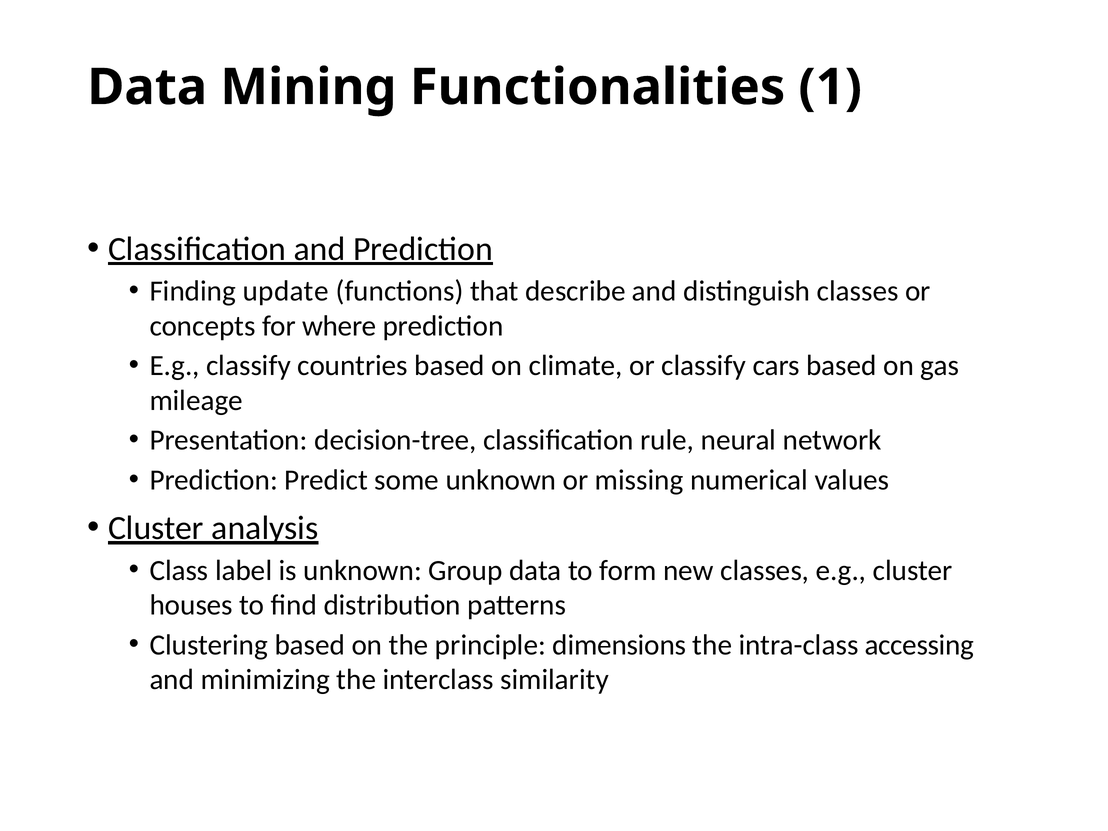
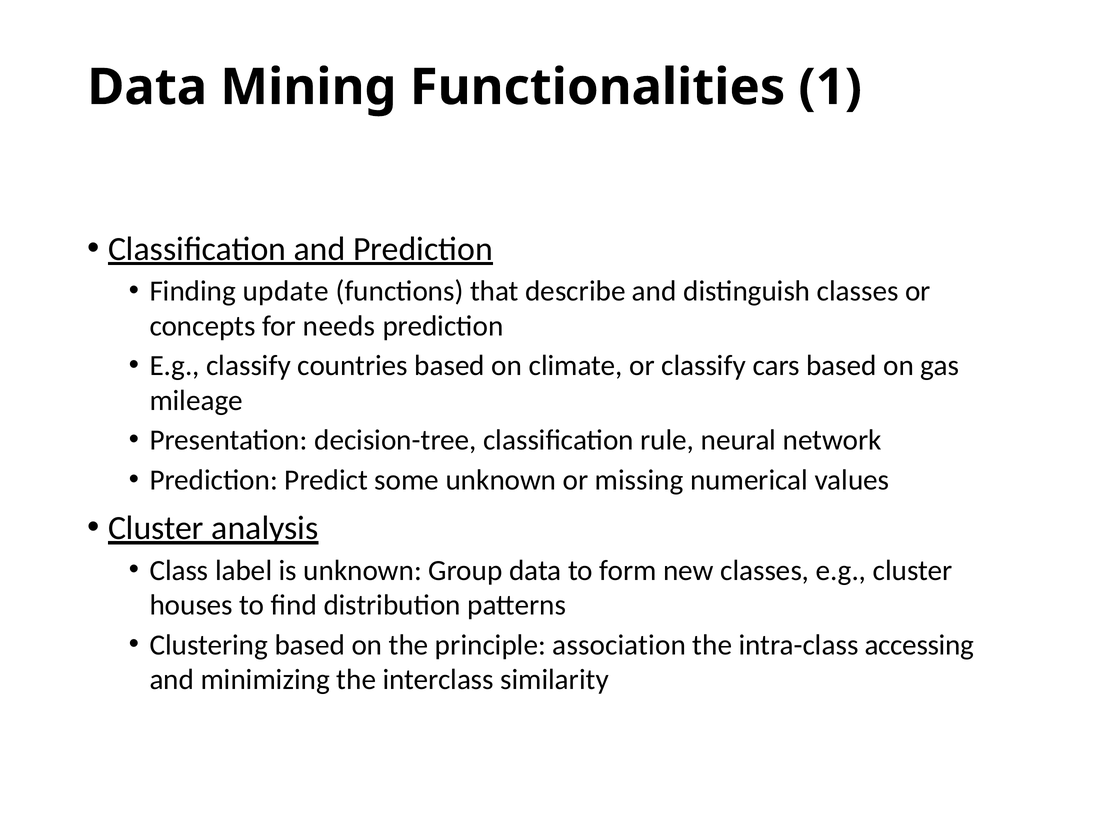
where: where -> needs
dimensions: dimensions -> association
